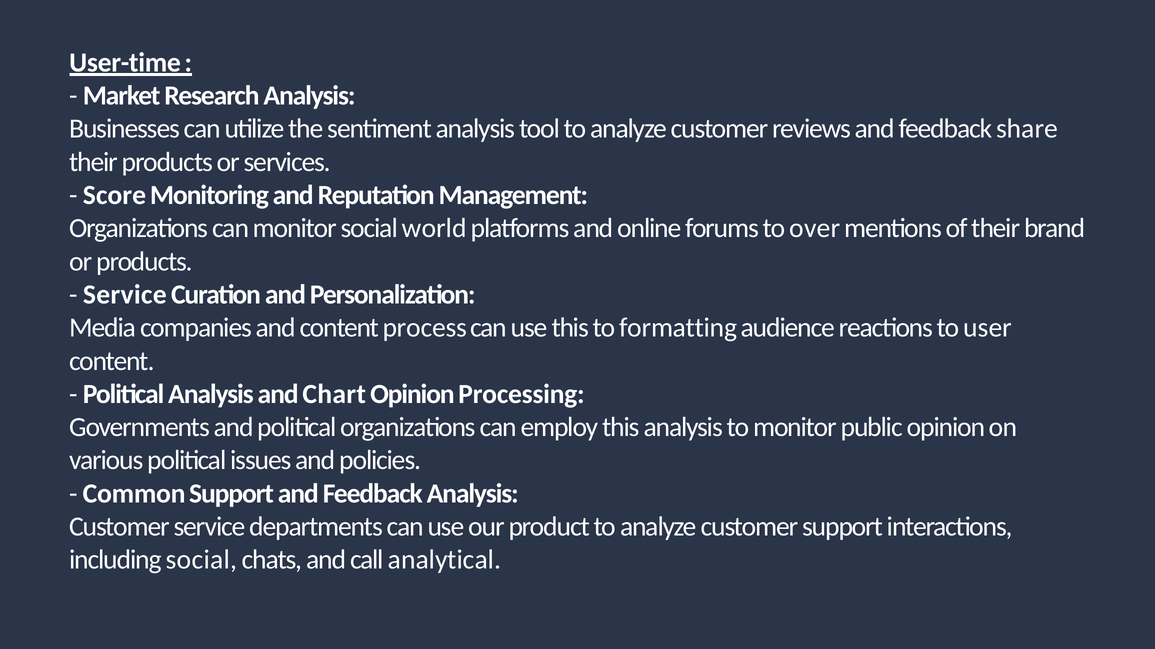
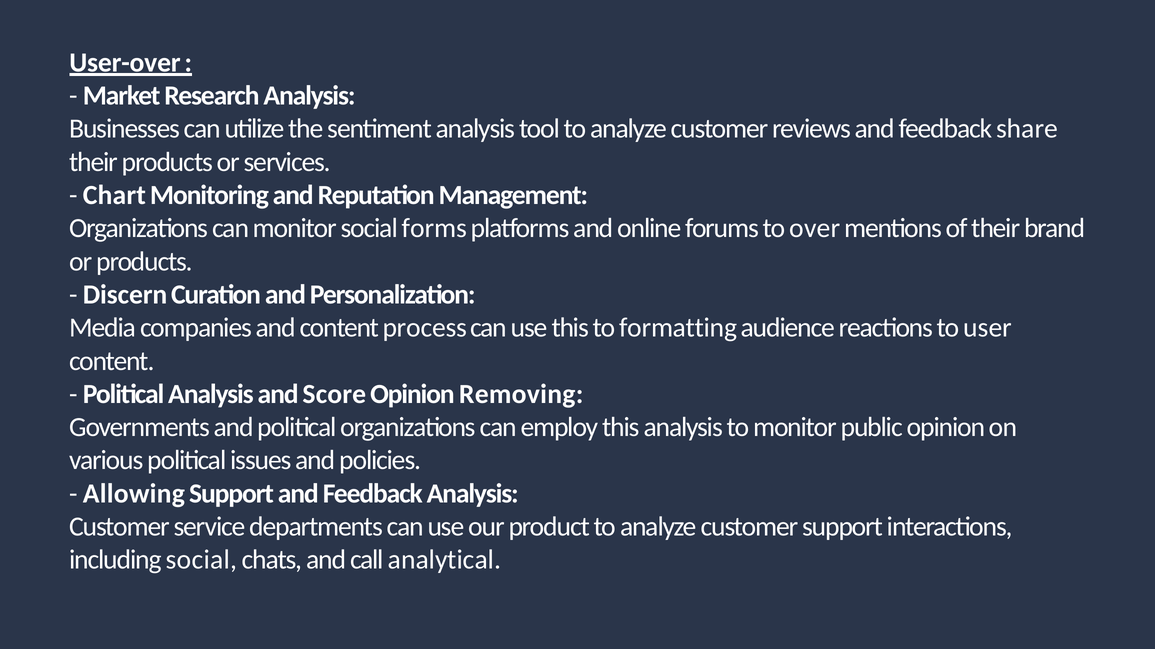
User-time: User-time -> User-over
Score: Score -> Chart
world: world -> forms
Service at (125, 295): Service -> Discern
Chart: Chart -> Score
Processing: Processing -> Removing
Common: Common -> Allowing
